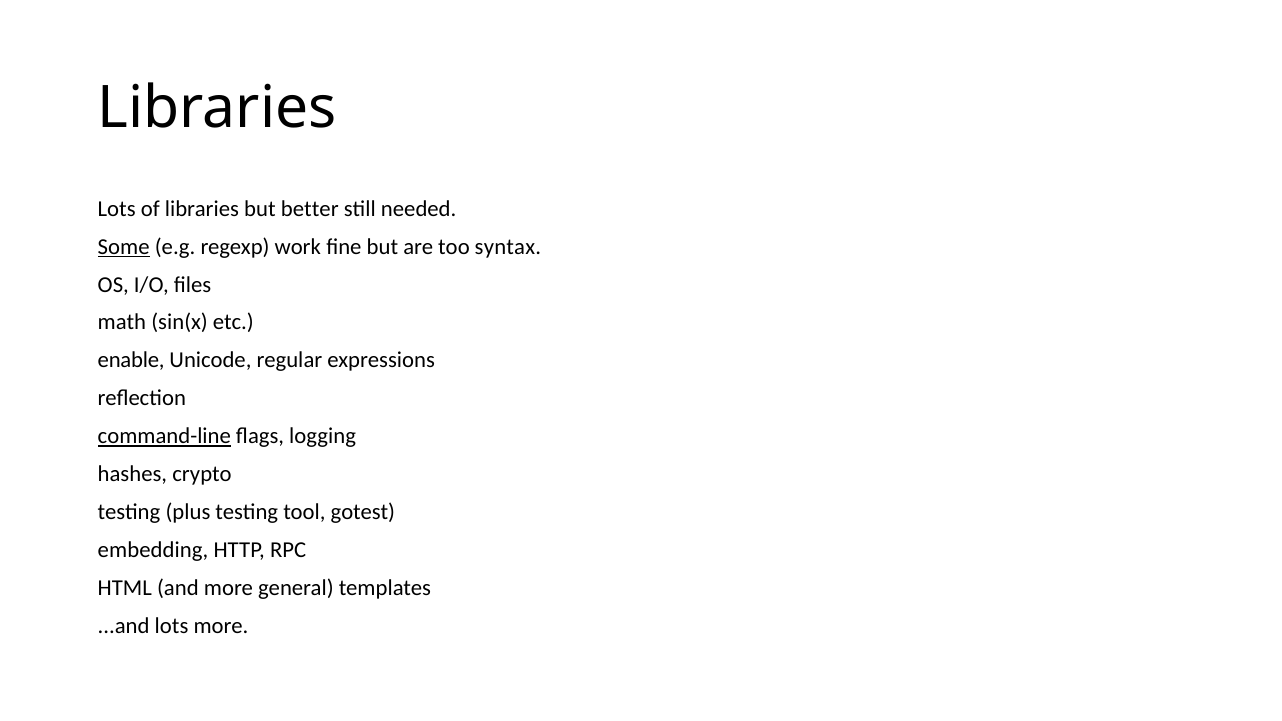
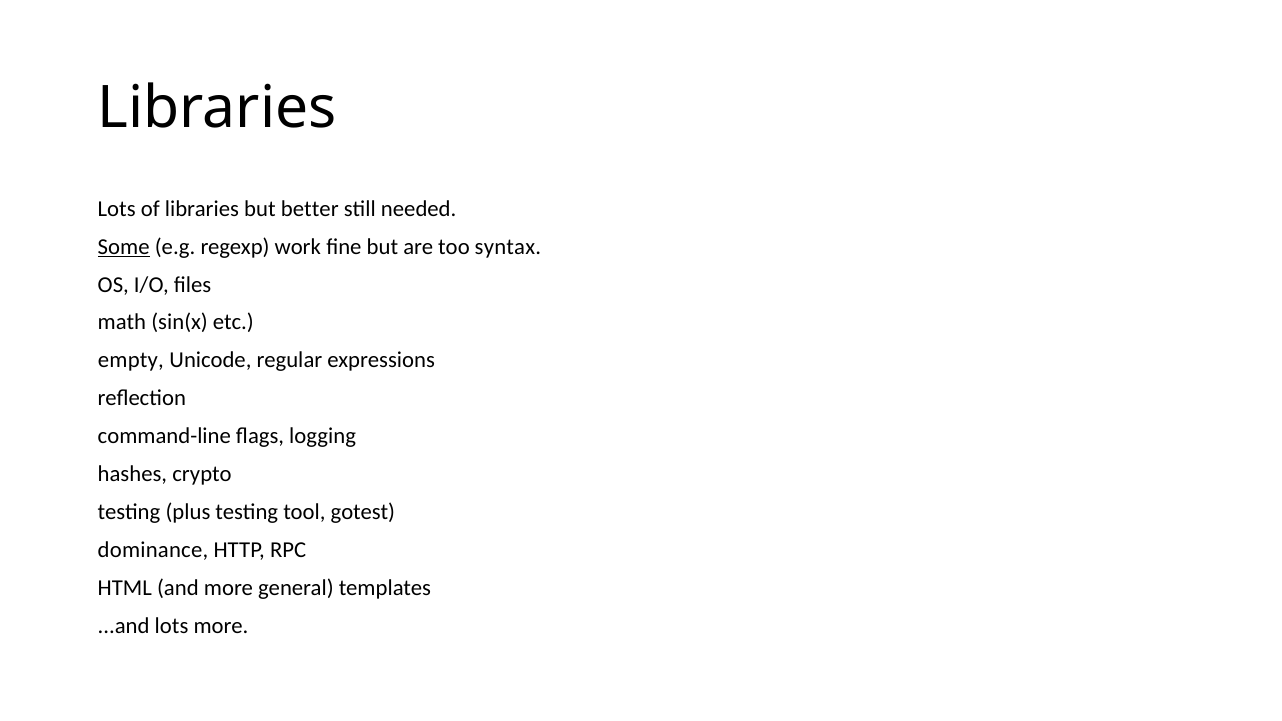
enable: enable -> empty
command-line underline: present -> none
embedding: embedding -> dominance
